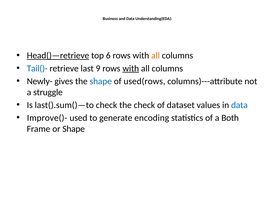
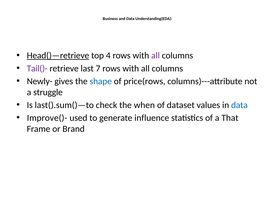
6: 6 -> 4
all at (156, 56) colour: orange -> purple
Tail()- colour: blue -> purple
9: 9 -> 7
with at (131, 68) underline: present -> none
used(rows: used(rows -> price(rows
the check: check -> when
encoding: encoding -> influence
Both: Both -> That
or Shape: Shape -> Brand
